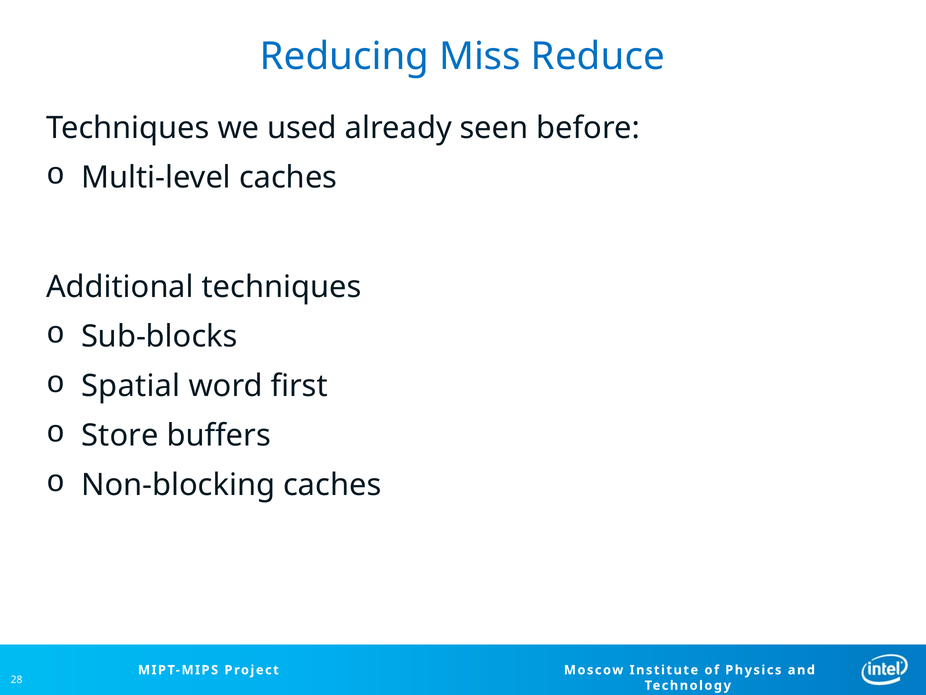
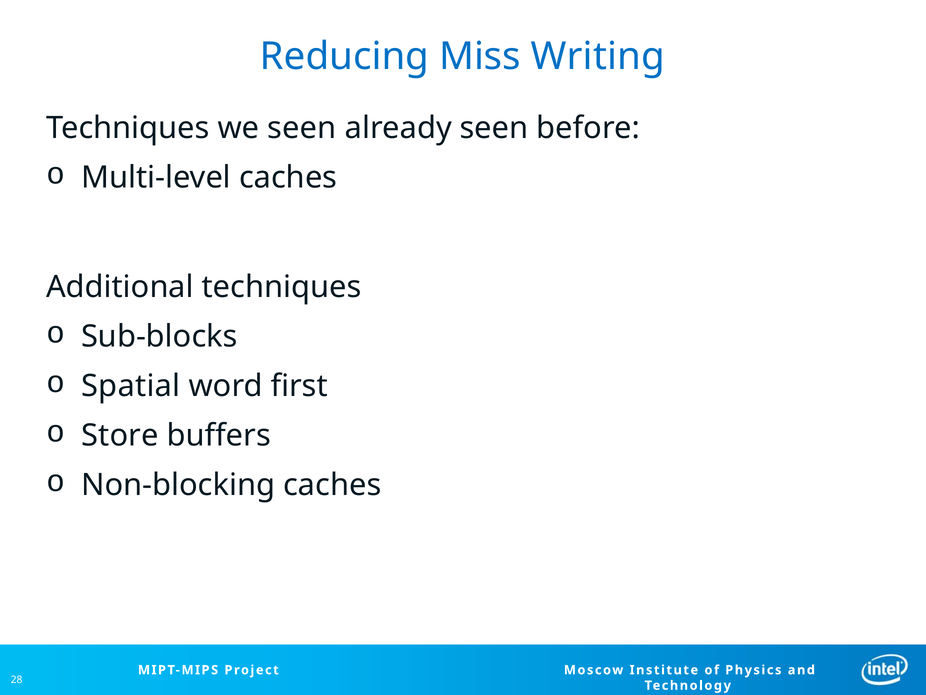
Reduce: Reduce -> Writing
we used: used -> seen
